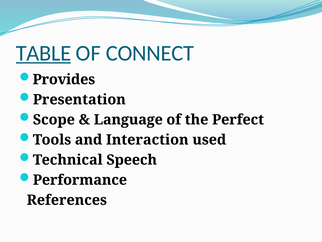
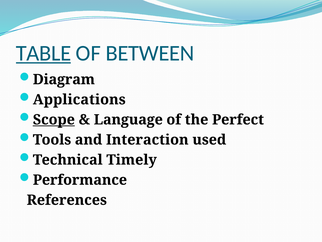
CONNECT: CONNECT -> BETWEEN
Provides: Provides -> Diagram
Presentation: Presentation -> Applications
Scope underline: none -> present
Speech: Speech -> Timely
